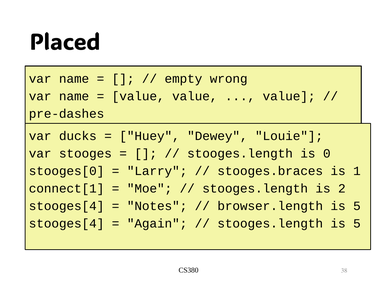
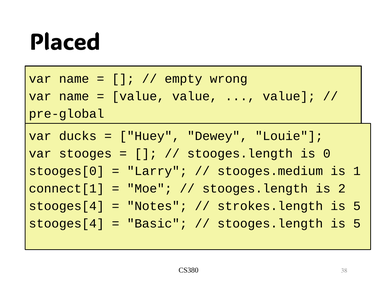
pre-dashes: pre-dashes -> pre-global
stooges.braces: stooges.braces -> stooges.medium
browser.length: browser.length -> strokes.length
Again: Again -> Basic
